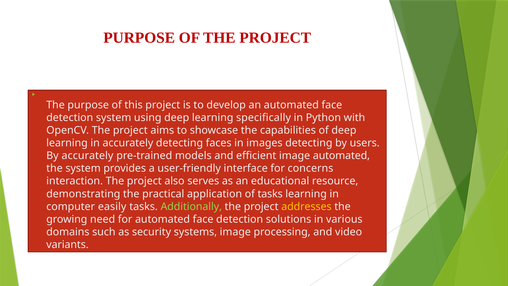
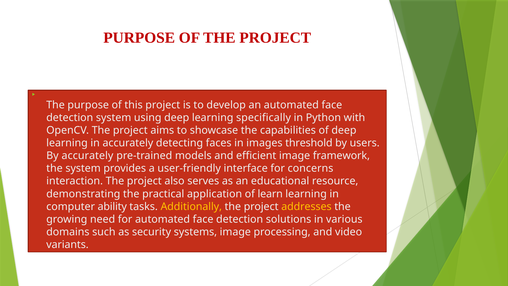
images detecting: detecting -> threshold
image automated: automated -> framework
of tasks: tasks -> learn
easily: easily -> ability
Additionally colour: light green -> yellow
